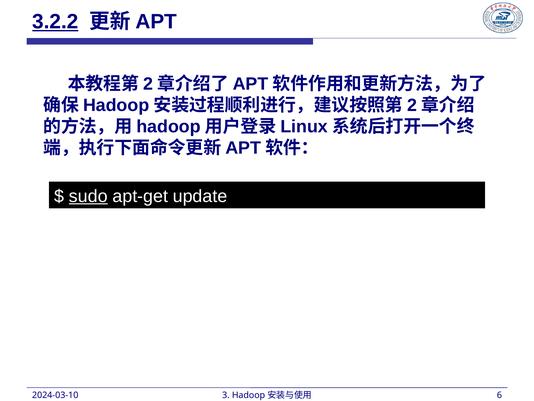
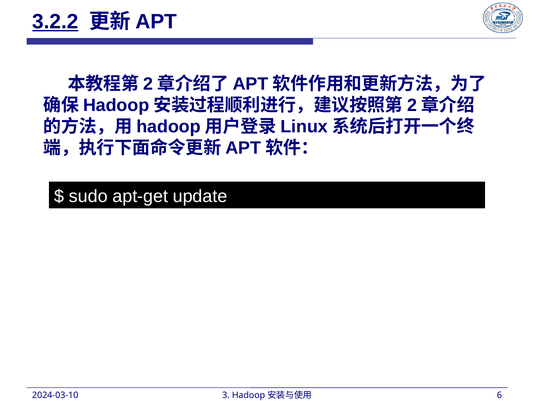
sudo underline: present -> none
